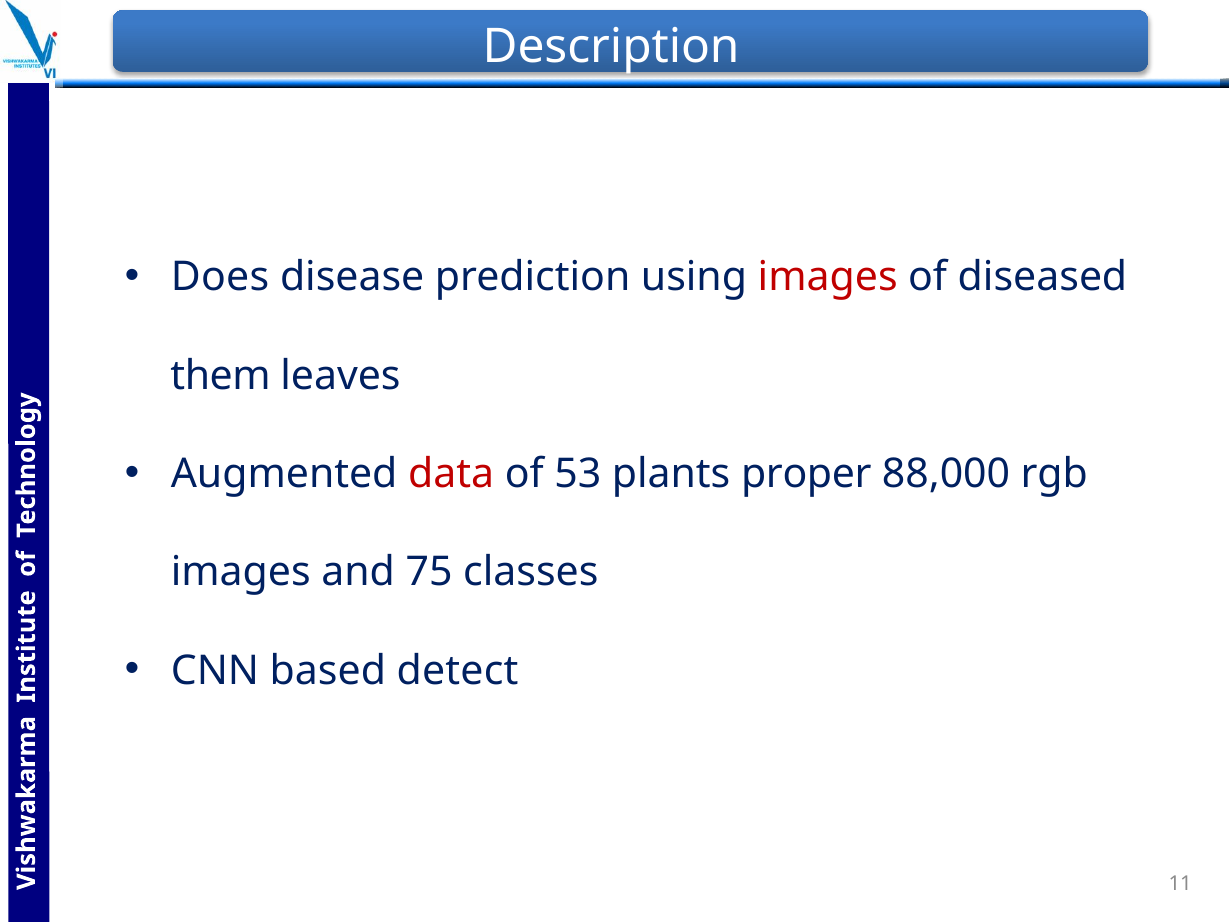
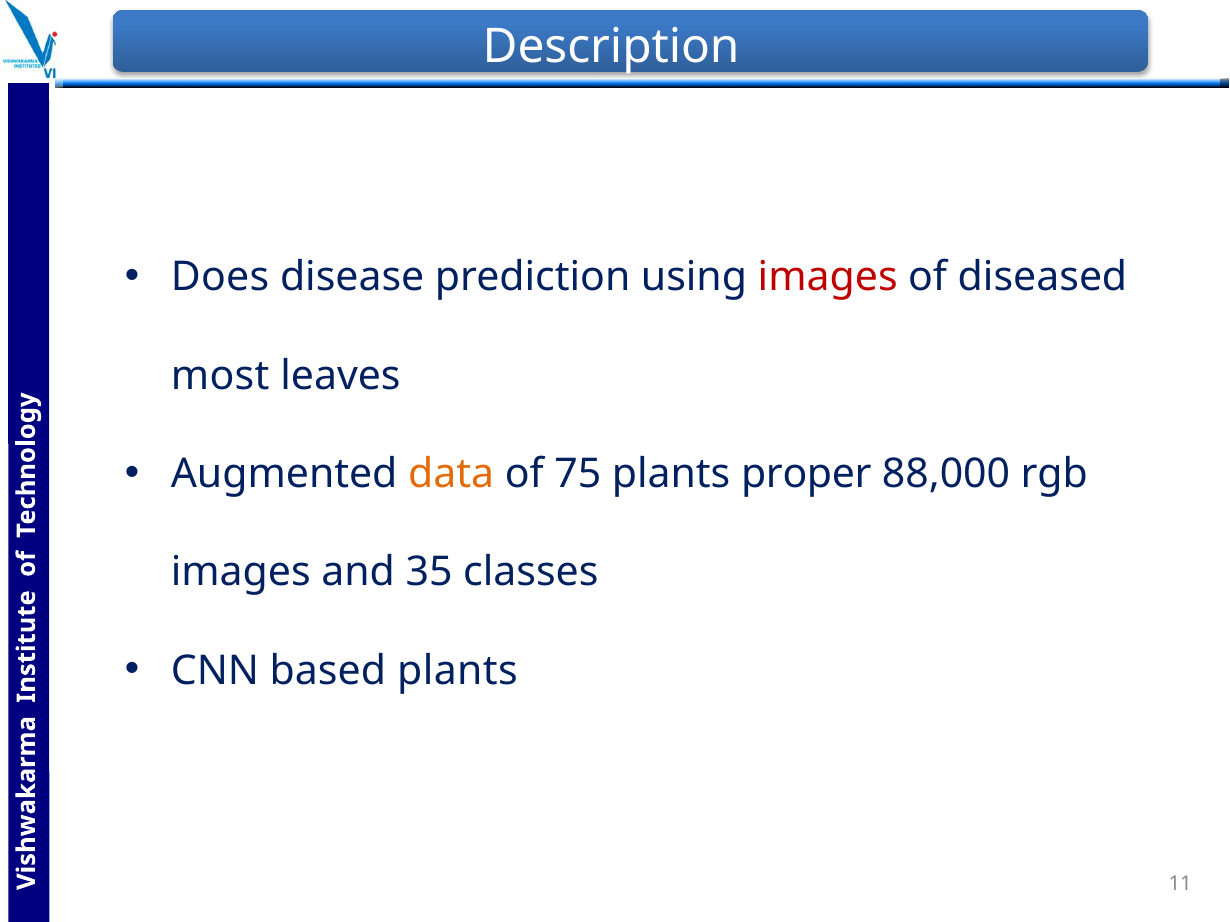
them: them -> most
data colour: red -> orange
53: 53 -> 75
75: 75 -> 35
based detect: detect -> plants
